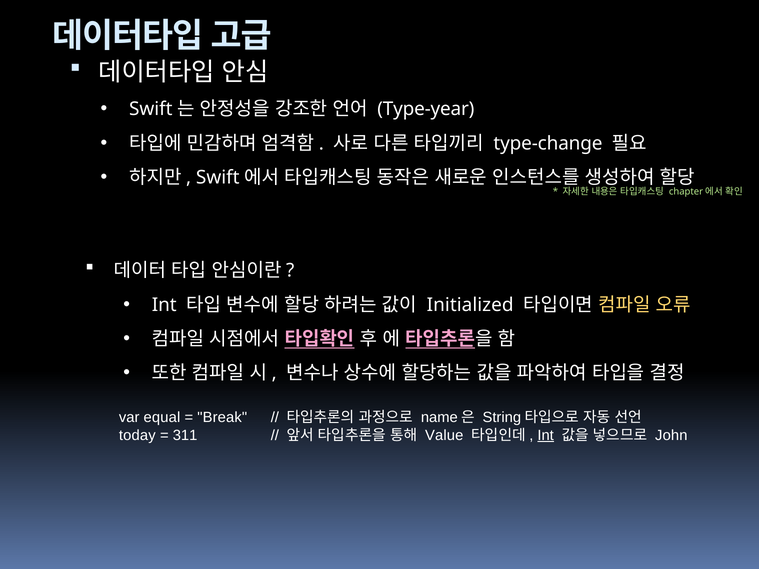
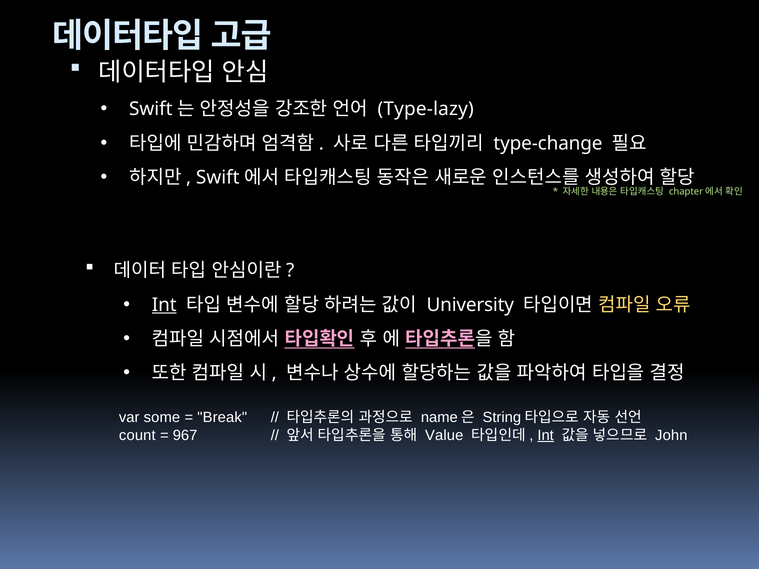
Type-year: Type-year -> Type-lazy
Int at (164, 305) underline: none -> present
Initialized: Initialized -> University
equal: equal -> some
today: today -> count
311: 311 -> 967
